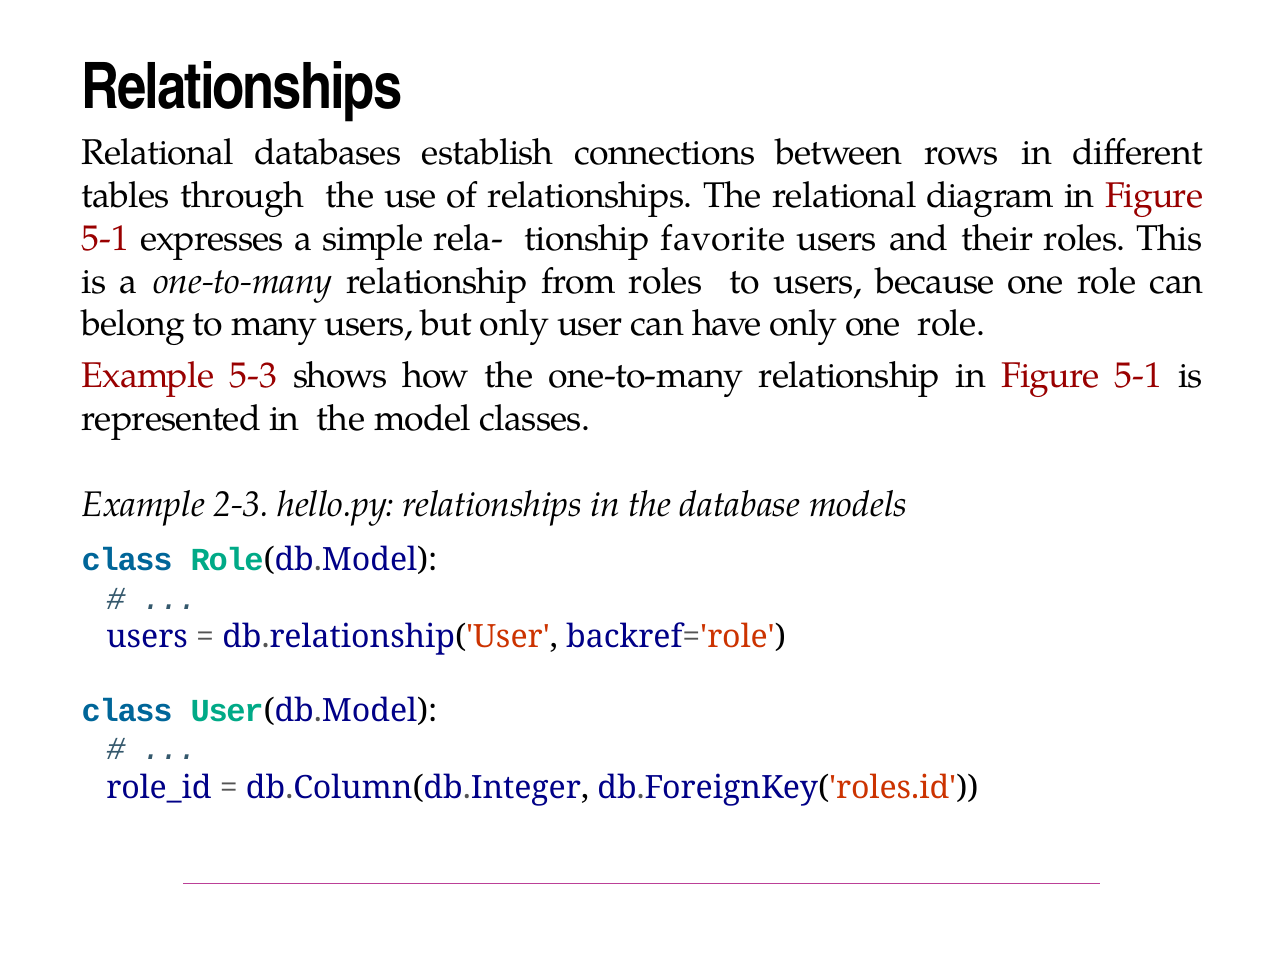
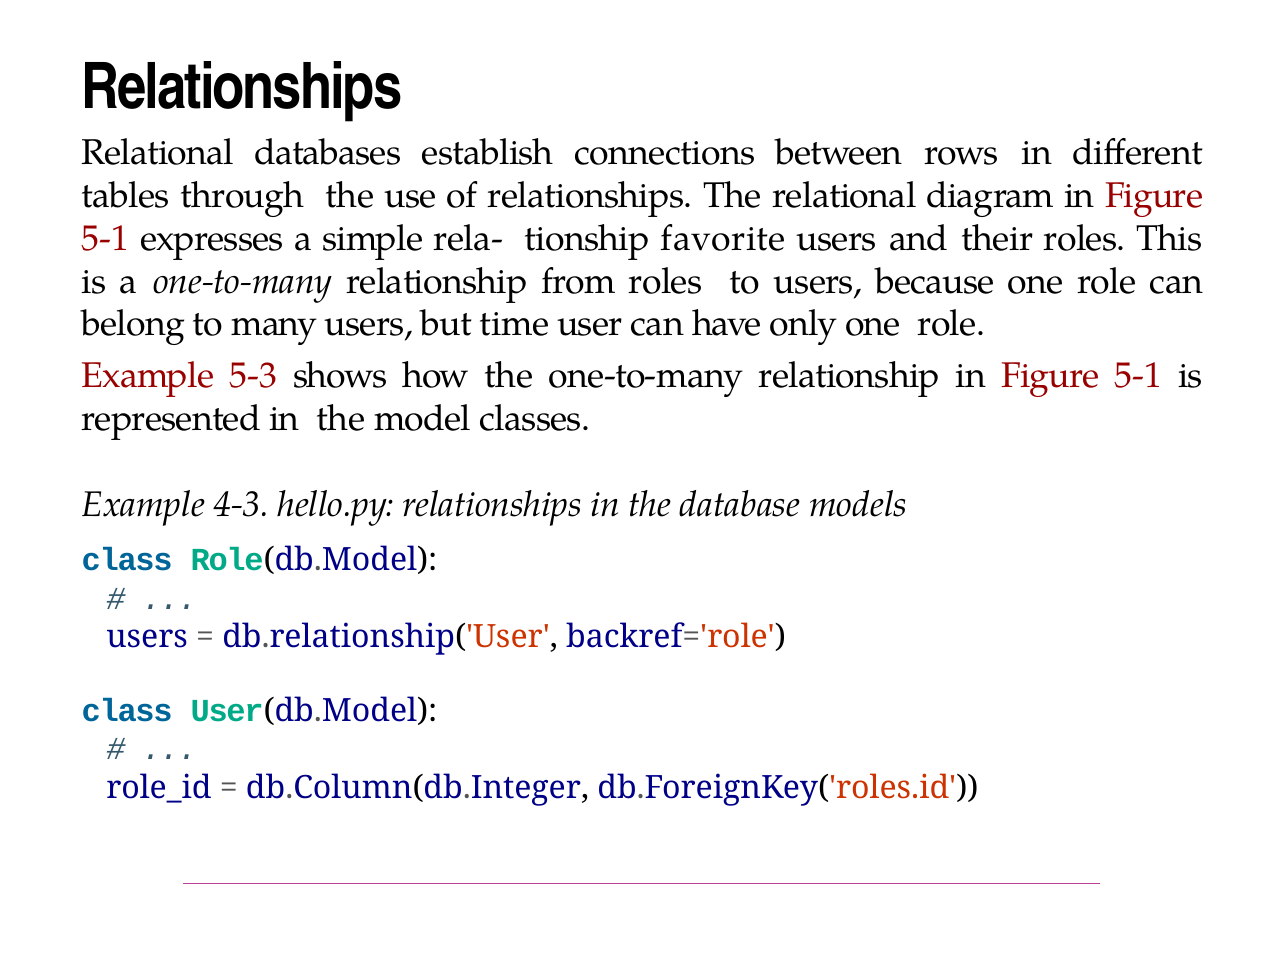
but only: only -> time
2-3: 2-3 -> 4-3
